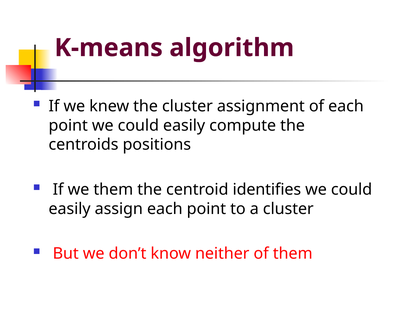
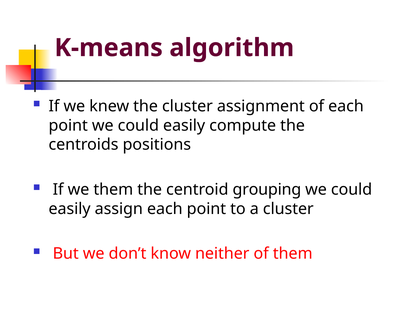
identifies: identifies -> grouping
